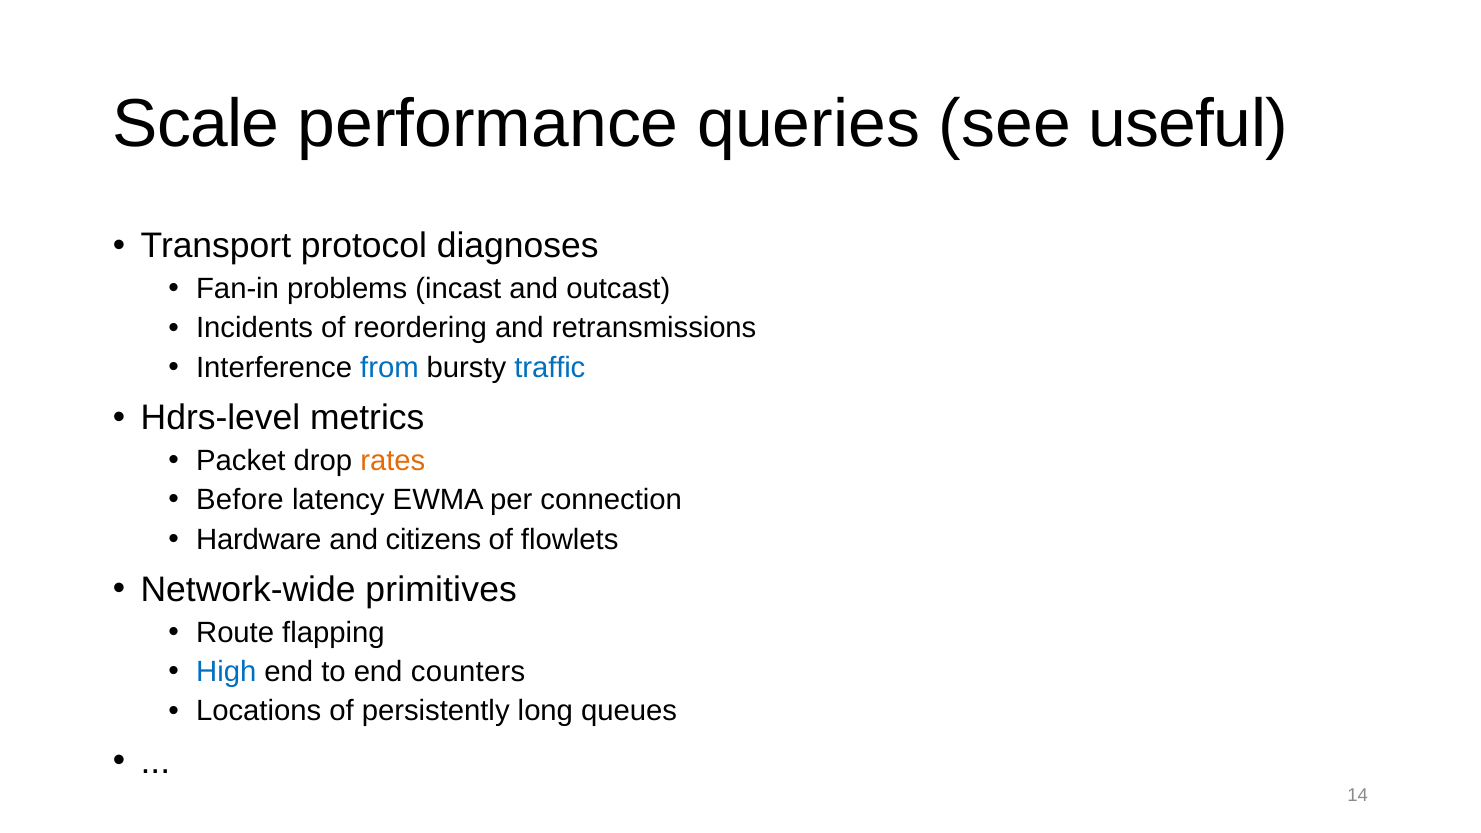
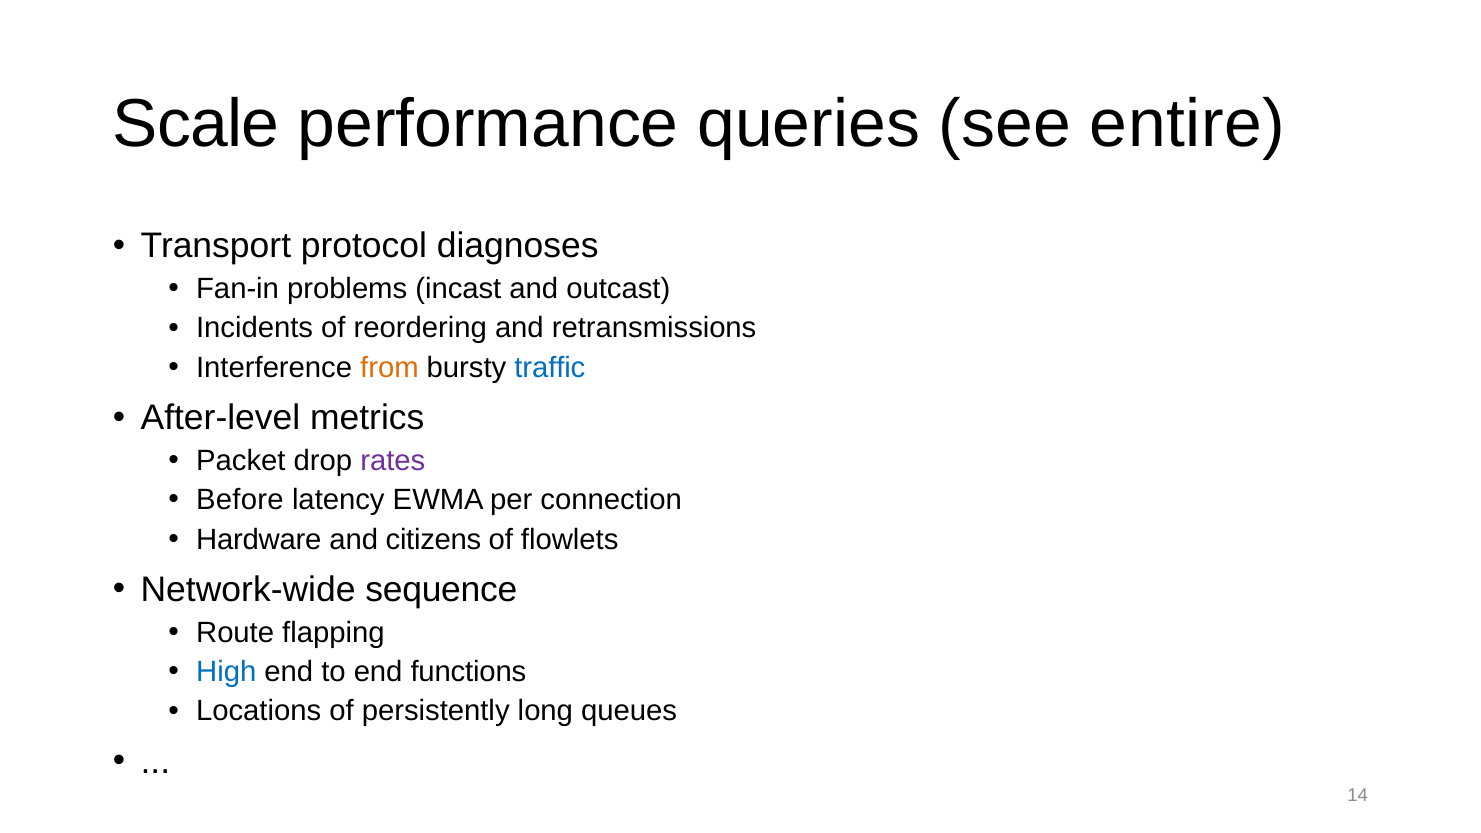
useful: useful -> entire
from colour: blue -> orange
Hdrs-level: Hdrs-level -> After-level
rates colour: orange -> purple
primitives: primitives -> sequence
counters: counters -> functions
